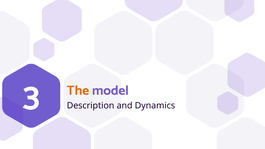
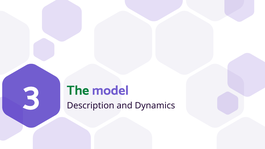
The colour: orange -> green
